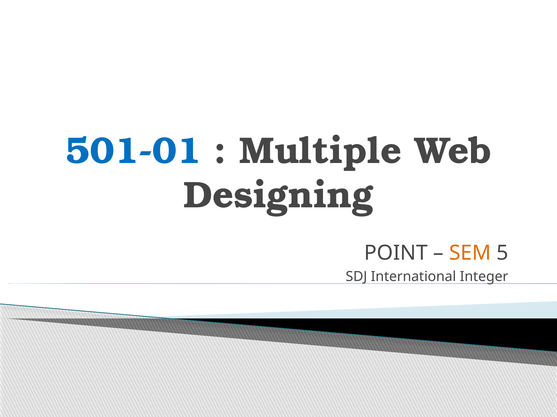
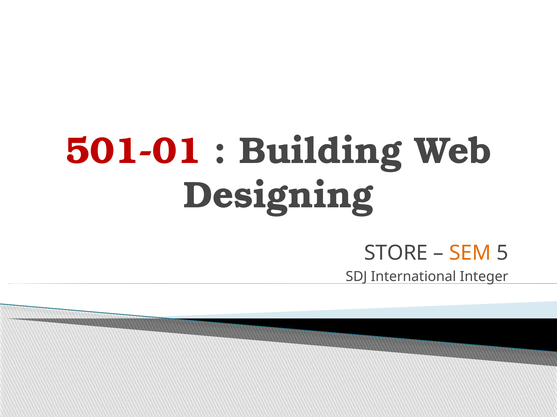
501-01 colour: blue -> red
Multiple: Multiple -> Building
POINT: POINT -> STORE
